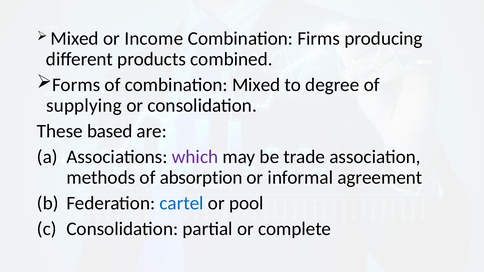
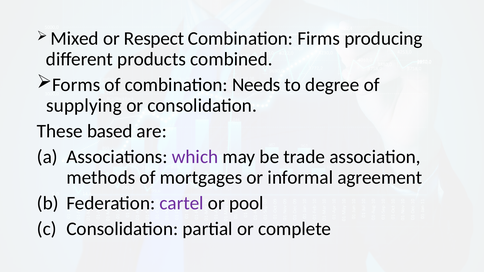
Income: Income -> Respect
combination Mixed: Mixed -> Needs
absorption: absorption -> mortgages
cartel colour: blue -> purple
